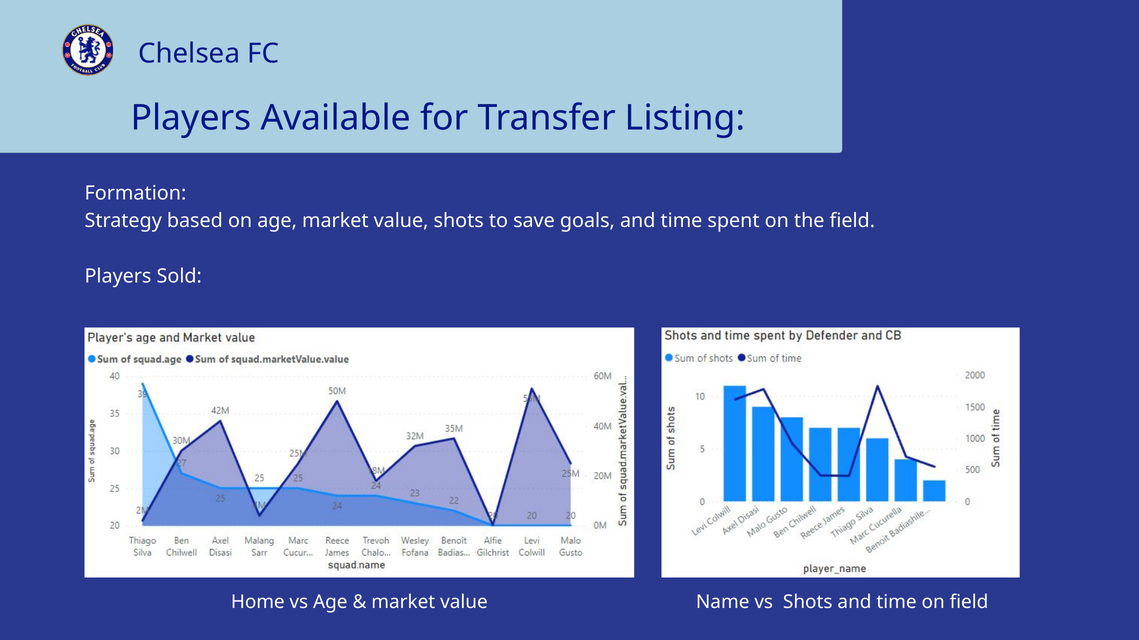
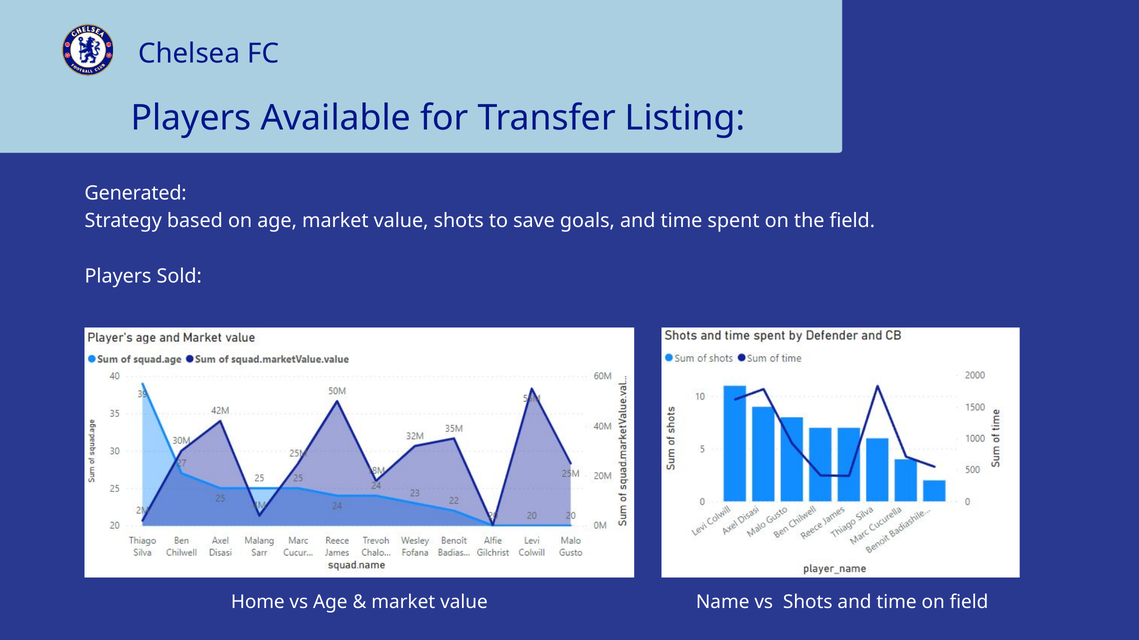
Formation: Formation -> Generated
